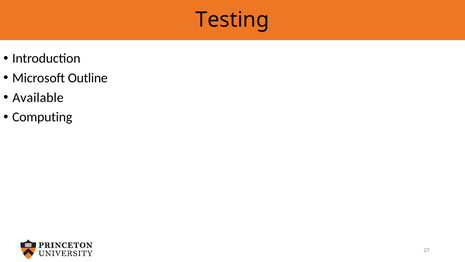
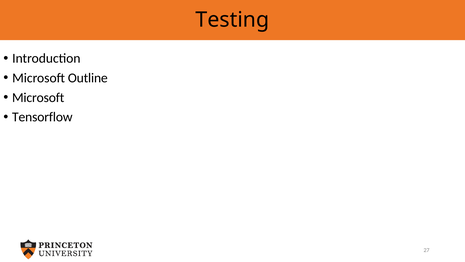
Available at (38, 97): Available -> Microsoft
Computing: Computing -> Tensorflow
